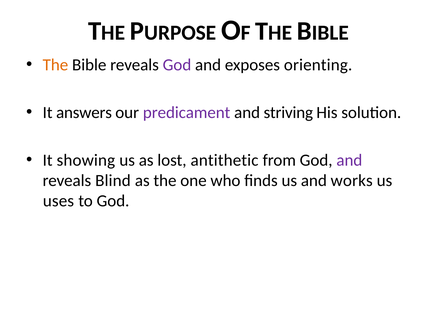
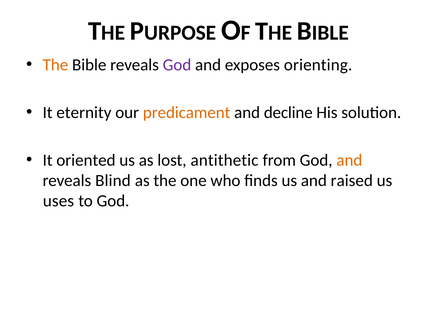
answers: answers -> eternity
predicament colour: purple -> orange
striving: striving -> decline
showing: showing -> oriented
and at (349, 160) colour: purple -> orange
works: works -> raised
